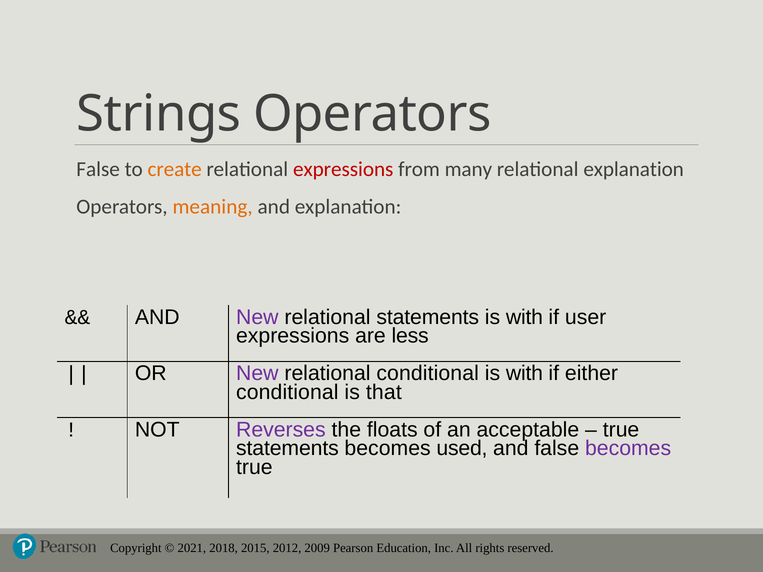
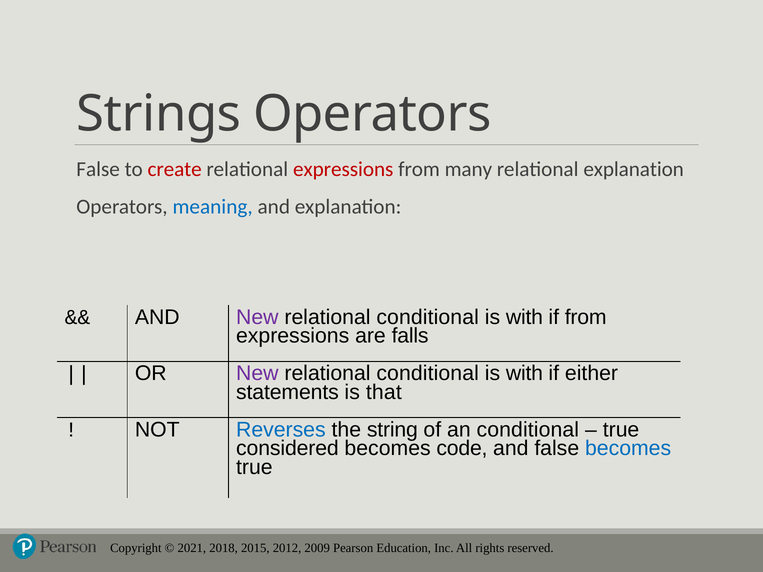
create colour: orange -> red
meaning colour: orange -> blue
statements at (428, 317): statements -> conditional
if user: user -> from
less: less -> falls
conditional at (287, 392): conditional -> statements
Reverses colour: purple -> blue
floats: floats -> string
an acceptable: acceptable -> conditional
statements at (287, 449): statements -> considered
used: used -> code
becomes at (628, 449) colour: purple -> blue
